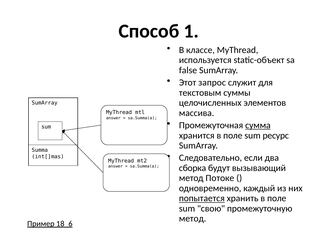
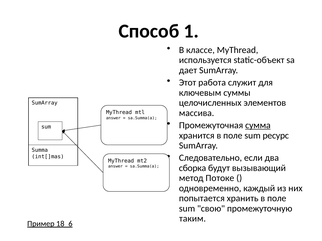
false: false -> дает
запрос: запрос -> работа
текстовым: текстовым -> ключевым
попытается underline: present -> none
метод at (193, 219): метод -> таким
